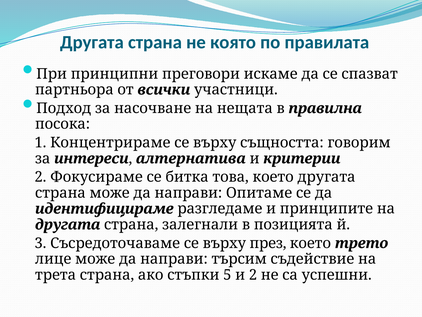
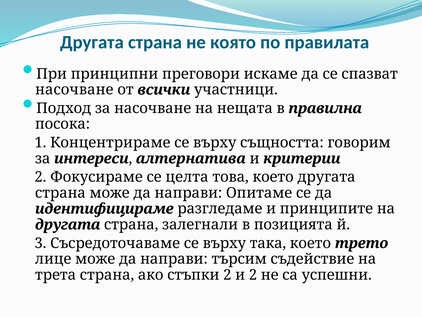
партньора at (74, 90): партньора -> насочване
битка: битка -> целта
през: през -> така
стъпки 5: 5 -> 2
